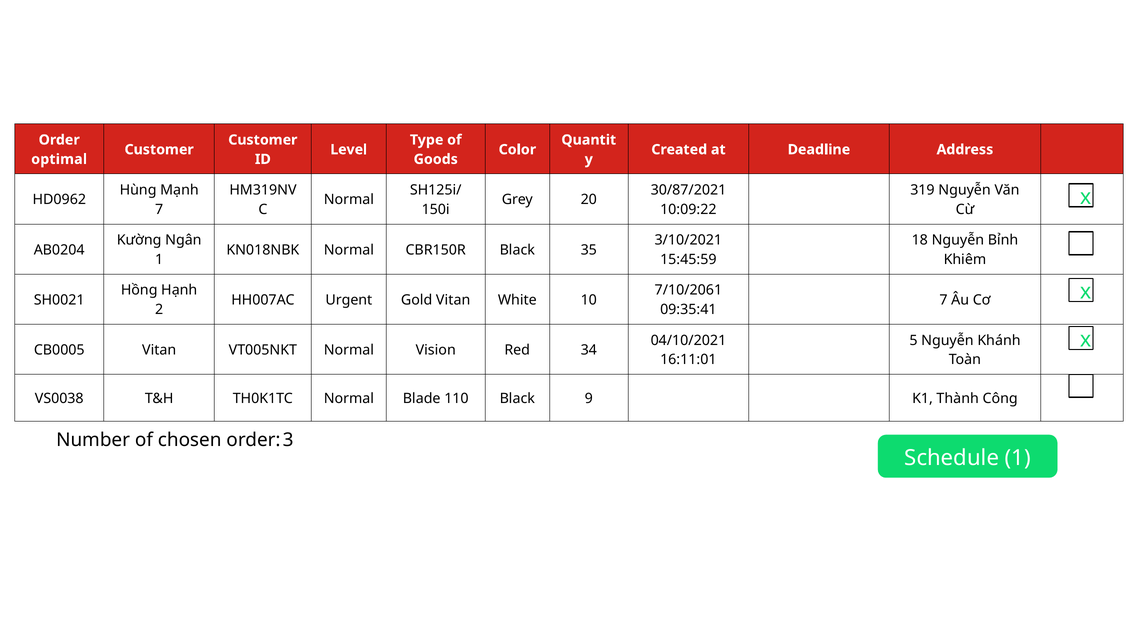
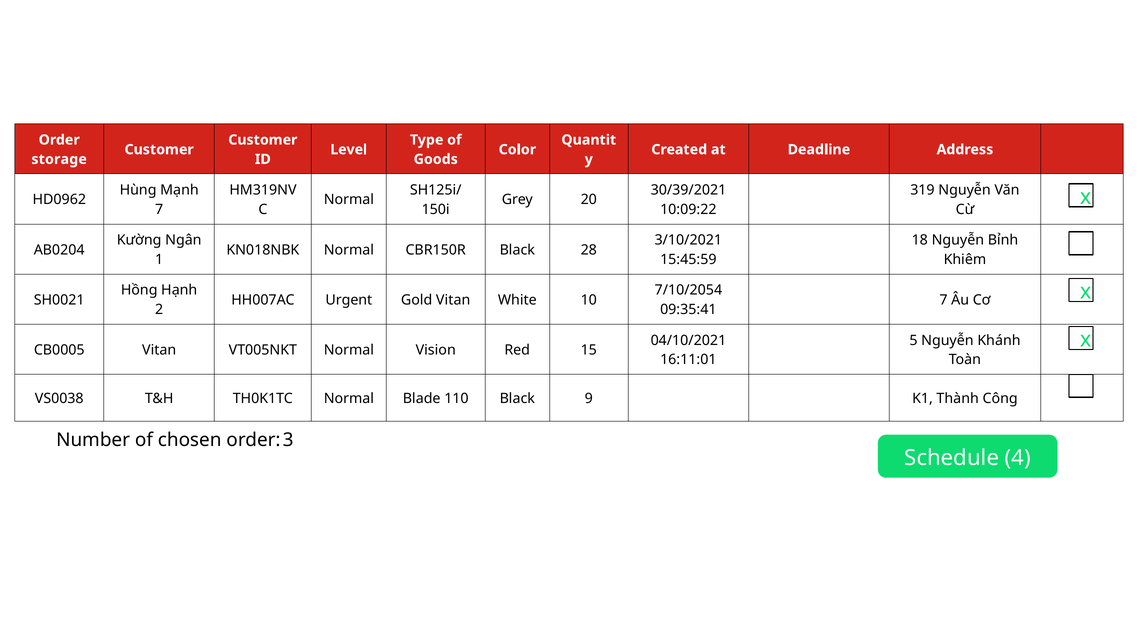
optimal: optimal -> storage
30/87/2021: 30/87/2021 -> 30/39/2021
35: 35 -> 28
7/10/2061: 7/10/2061 -> 7/10/2054
34: 34 -> 15
Schedule 1: 1 -> 4
